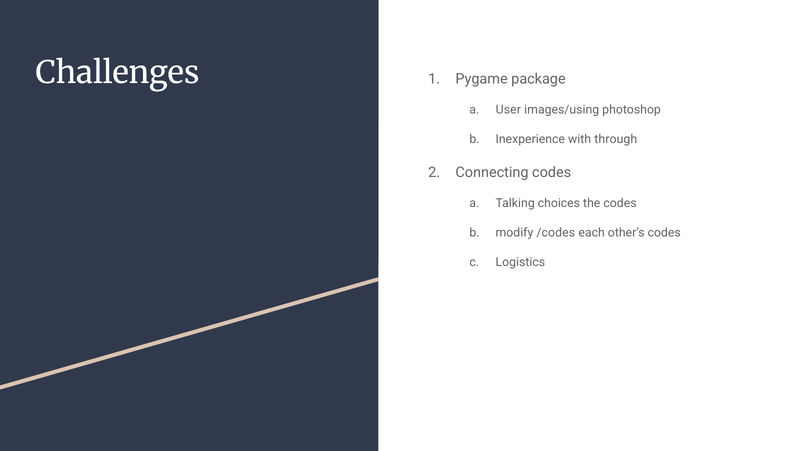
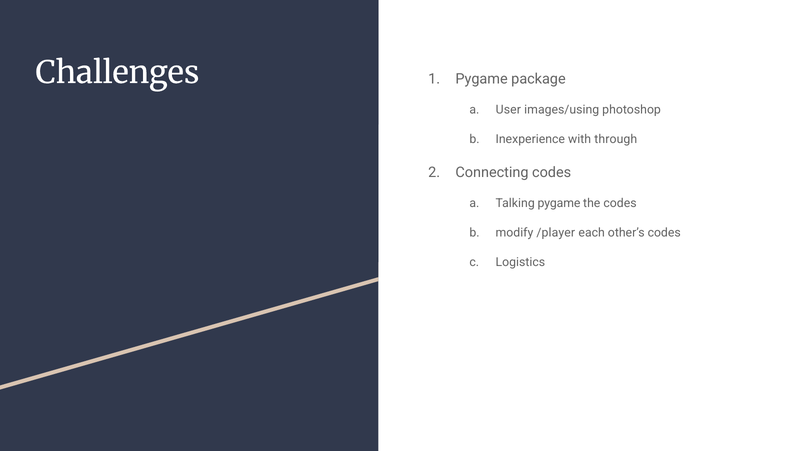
Talking choices: choices -> pygame
/codes: /codes -> /player
